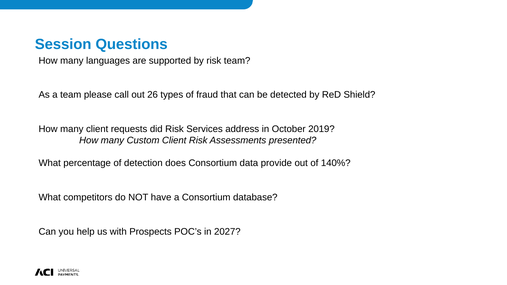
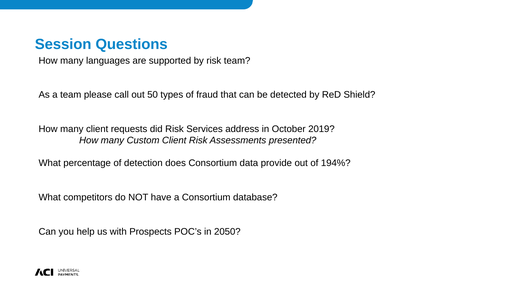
26: 26 -> 50
140%: 140% -> 194%
2027: 2027 -> 2050
